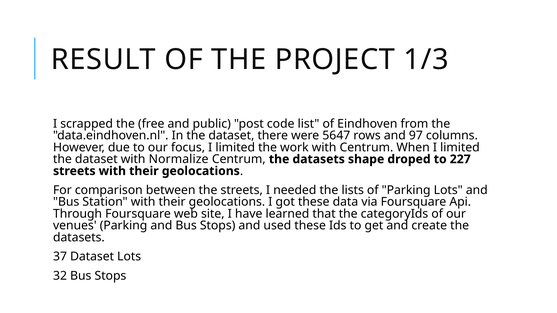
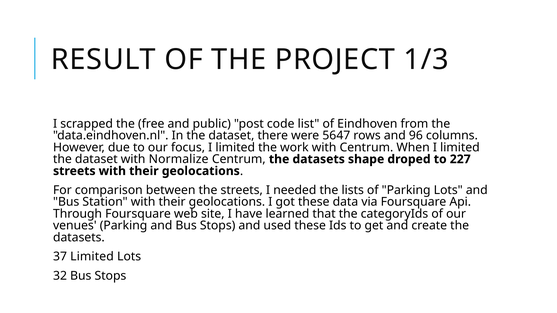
97: 97 -> 96
37 Dataset: Dataset -> Limited
